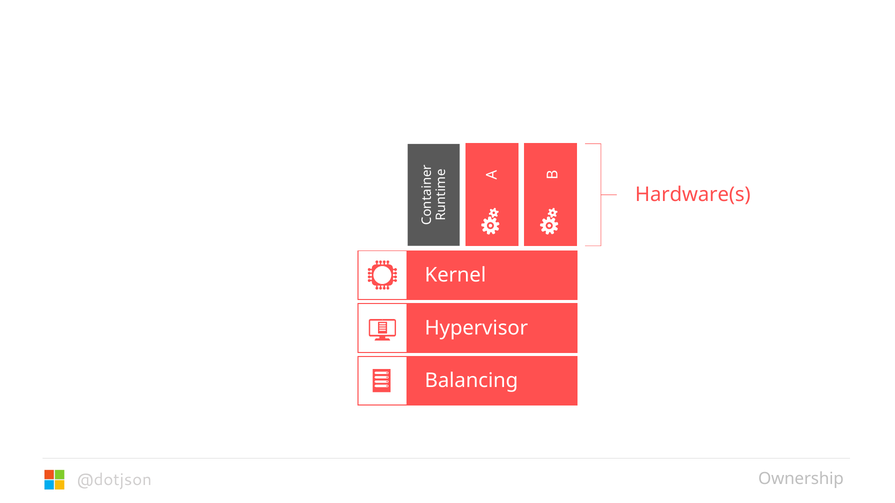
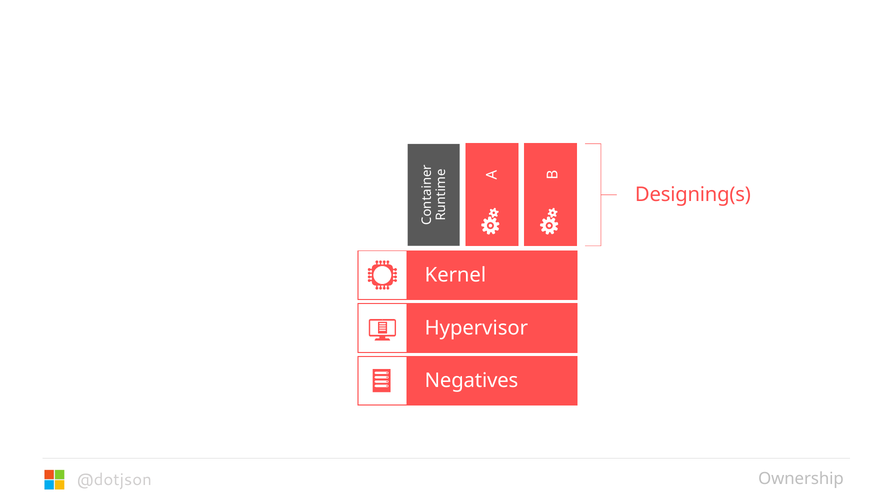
Hardware(s: Hardware(s -> Designing(s
Balancing: Balancing -> Negatives
